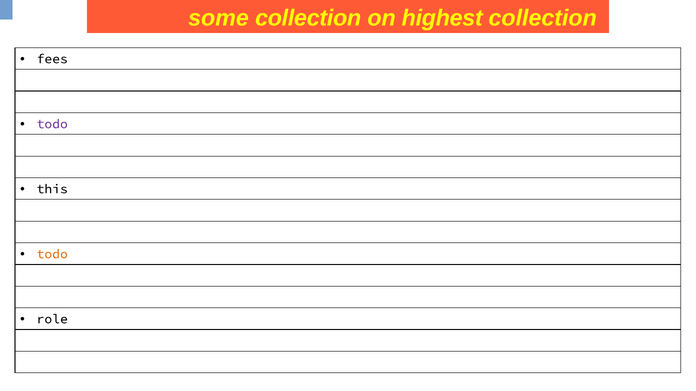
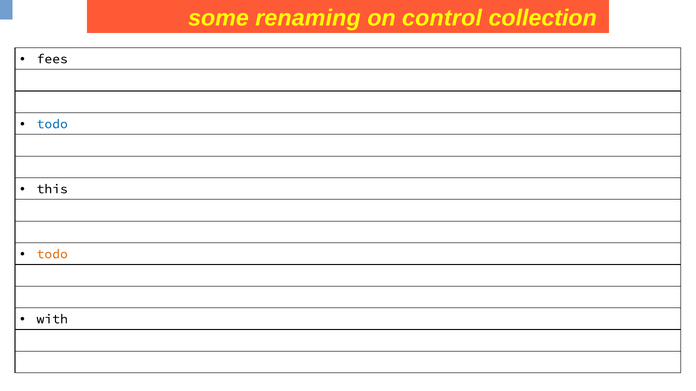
some collection: collection -> renaming
highest: highest -> control
todo at (52, 124) colour: purple -> blue
role: role -> with
